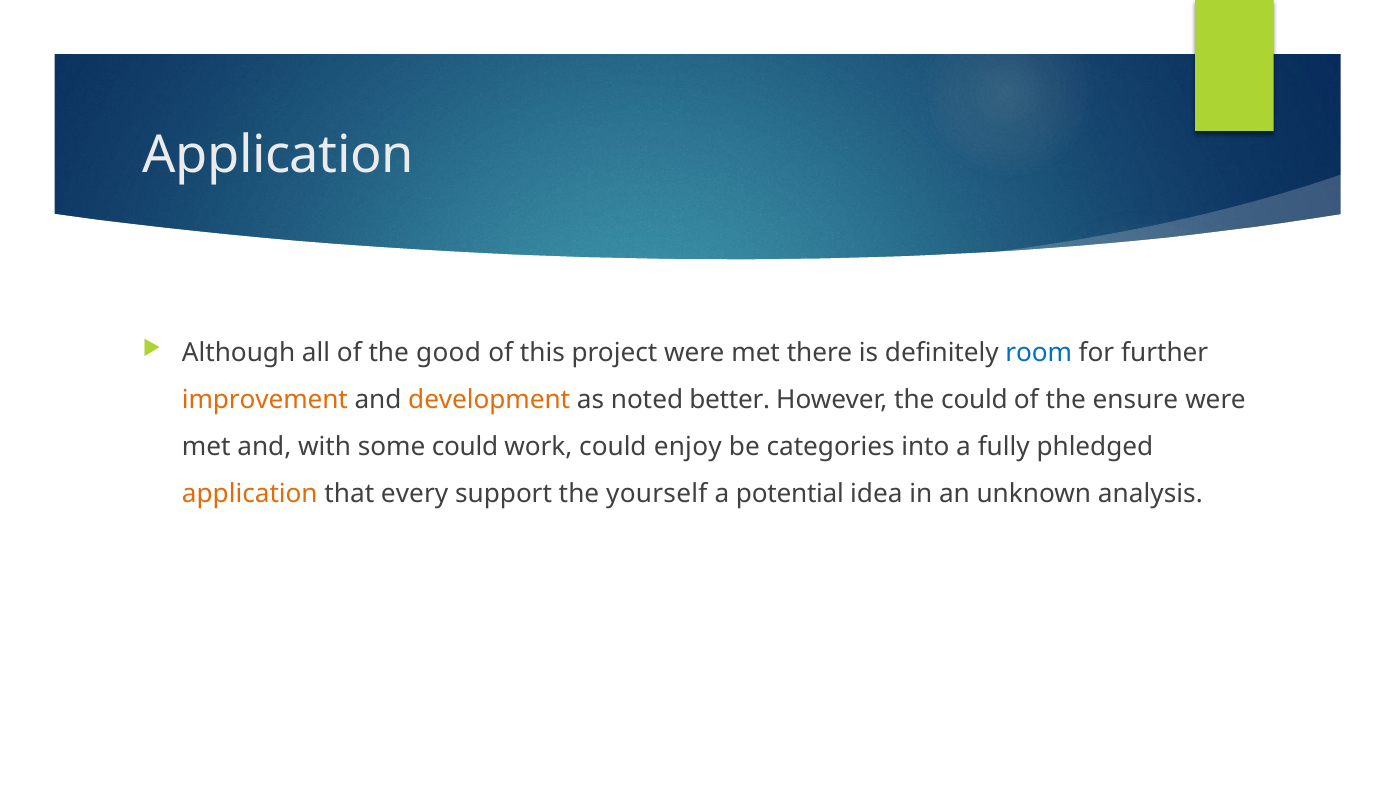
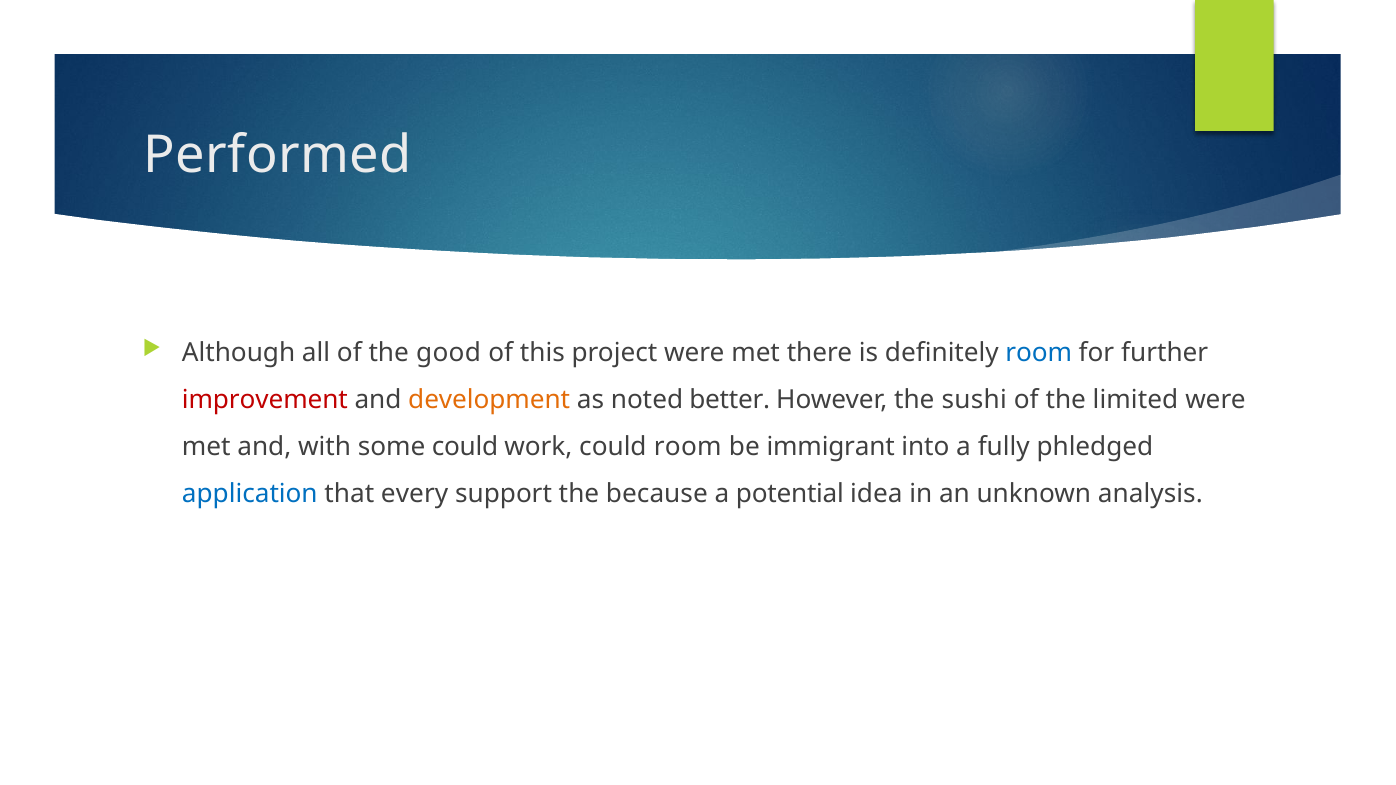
Application at (278, 156): Application -> Performed
improvement colour: orange -> red
the could: could -> sushi
ensure: ensure -> limited
could enjoy: enjoy -> room
categories: categories -> immigrant
application at (250, 494) colour: orange -> blue
yourself: yourself -> because
